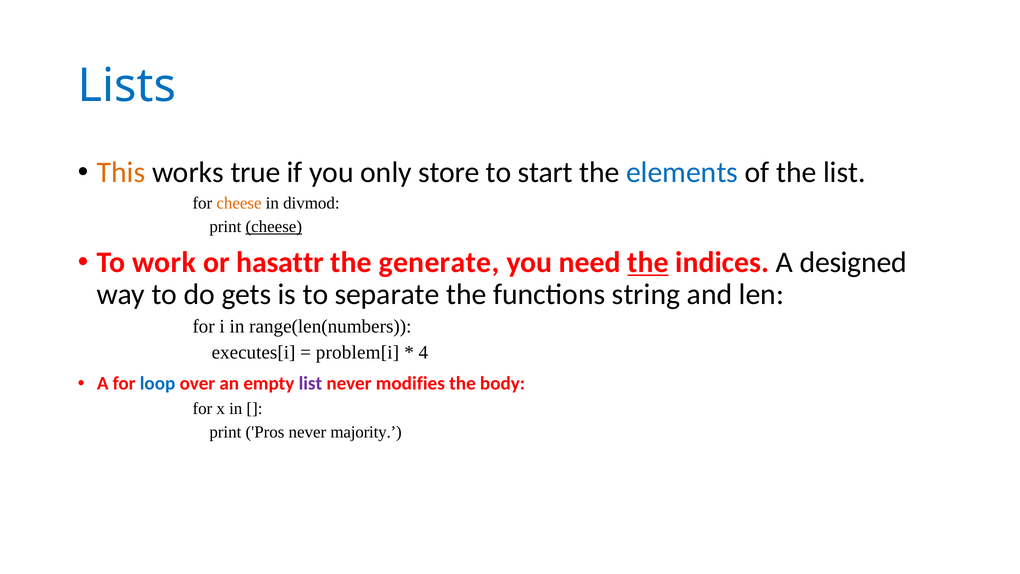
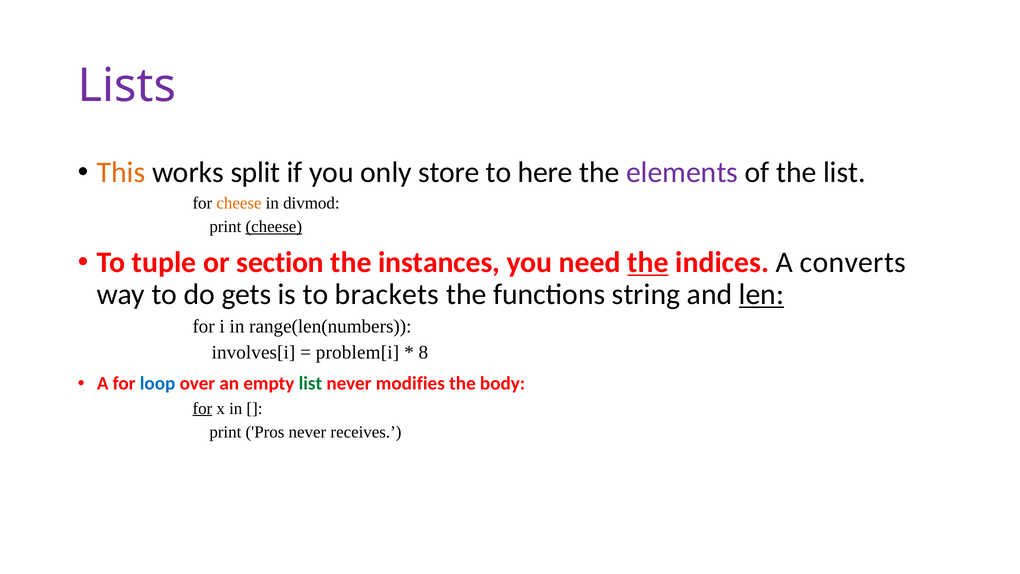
Lists colour: blue -> purple
true: true -> split
start: start -> here
elements colour: blue -> purple
work: work -> tuple
hasattr: hasattr -> section
generate: generate -> instances
designed: designed -> converts
separate: separate -> brackets
len underline: none -> present
executes[i: executes[i -> involves[i
4: 4 -> 8
list at (310, 383) colour: purple -> green
for at (202, 408) underline: none -> present
majority: majority -> receives
